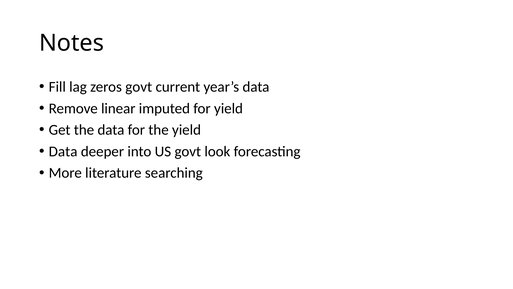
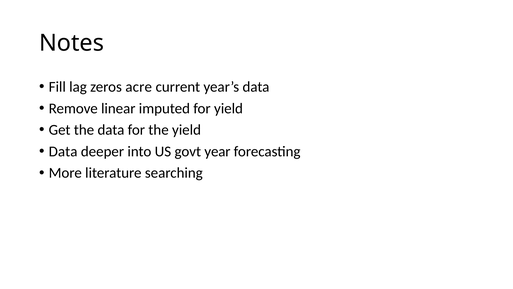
zeros govt: govt -> acre
look: look -> year
